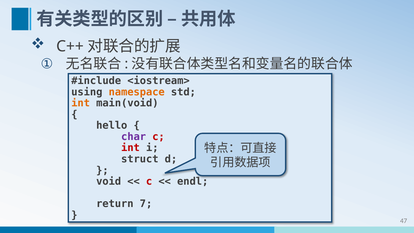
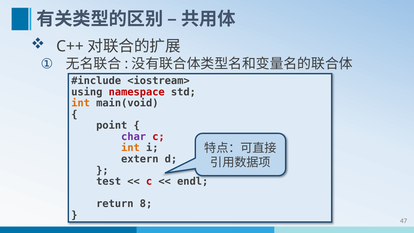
namespace colour: orange -> red
hello: hello -> point
int at (130, 148) colour: red -> orange
struct: struct -> extern
void: void -> test
7: 7 -> 8
